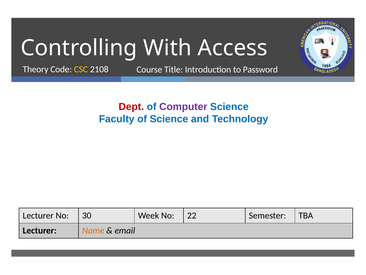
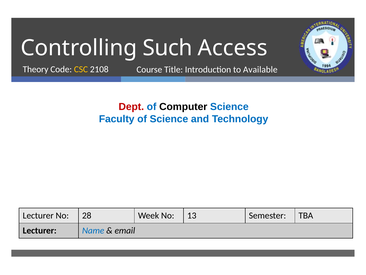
With: With -> Such
Password: Password -> Available
Computer colour: purple -> black
30: 30 -> 28
22: 22 -> 13
Name colour: orange -> blue
